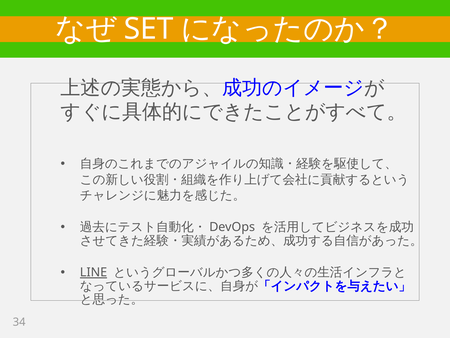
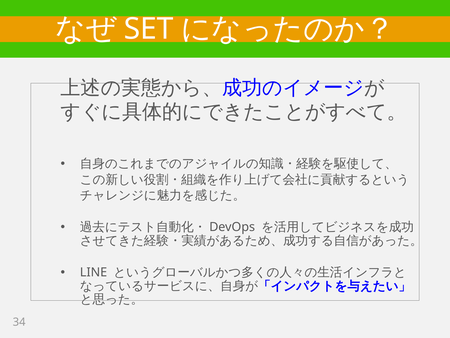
LINE underline: present -> none
